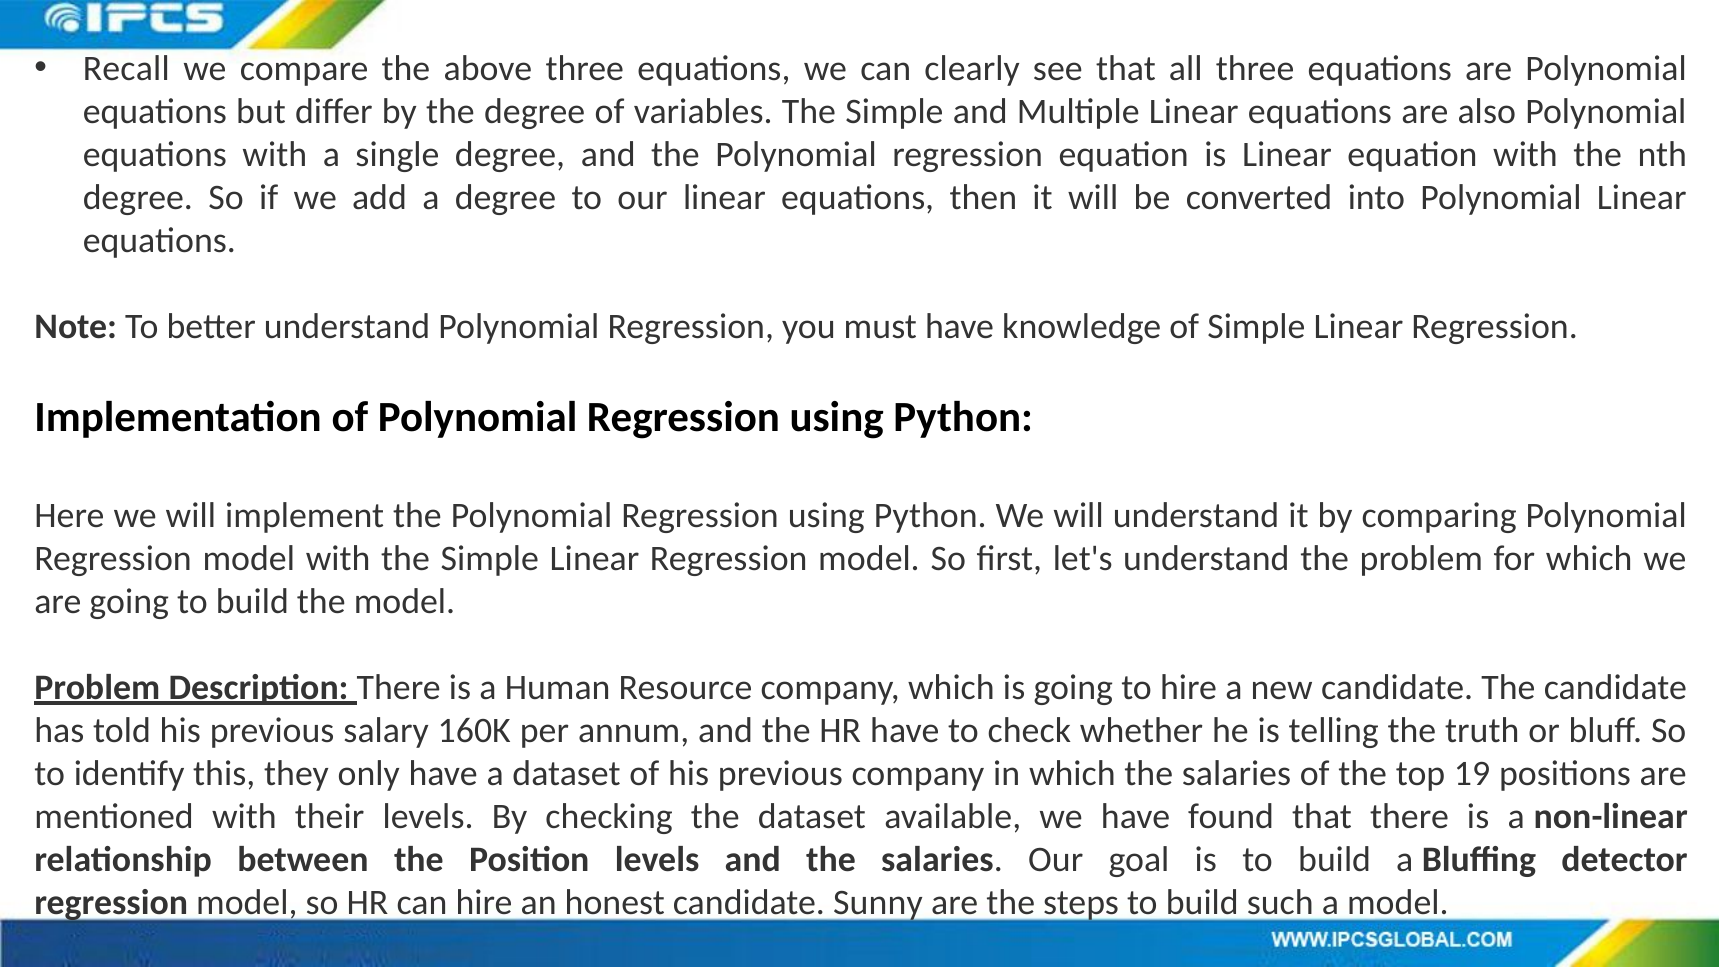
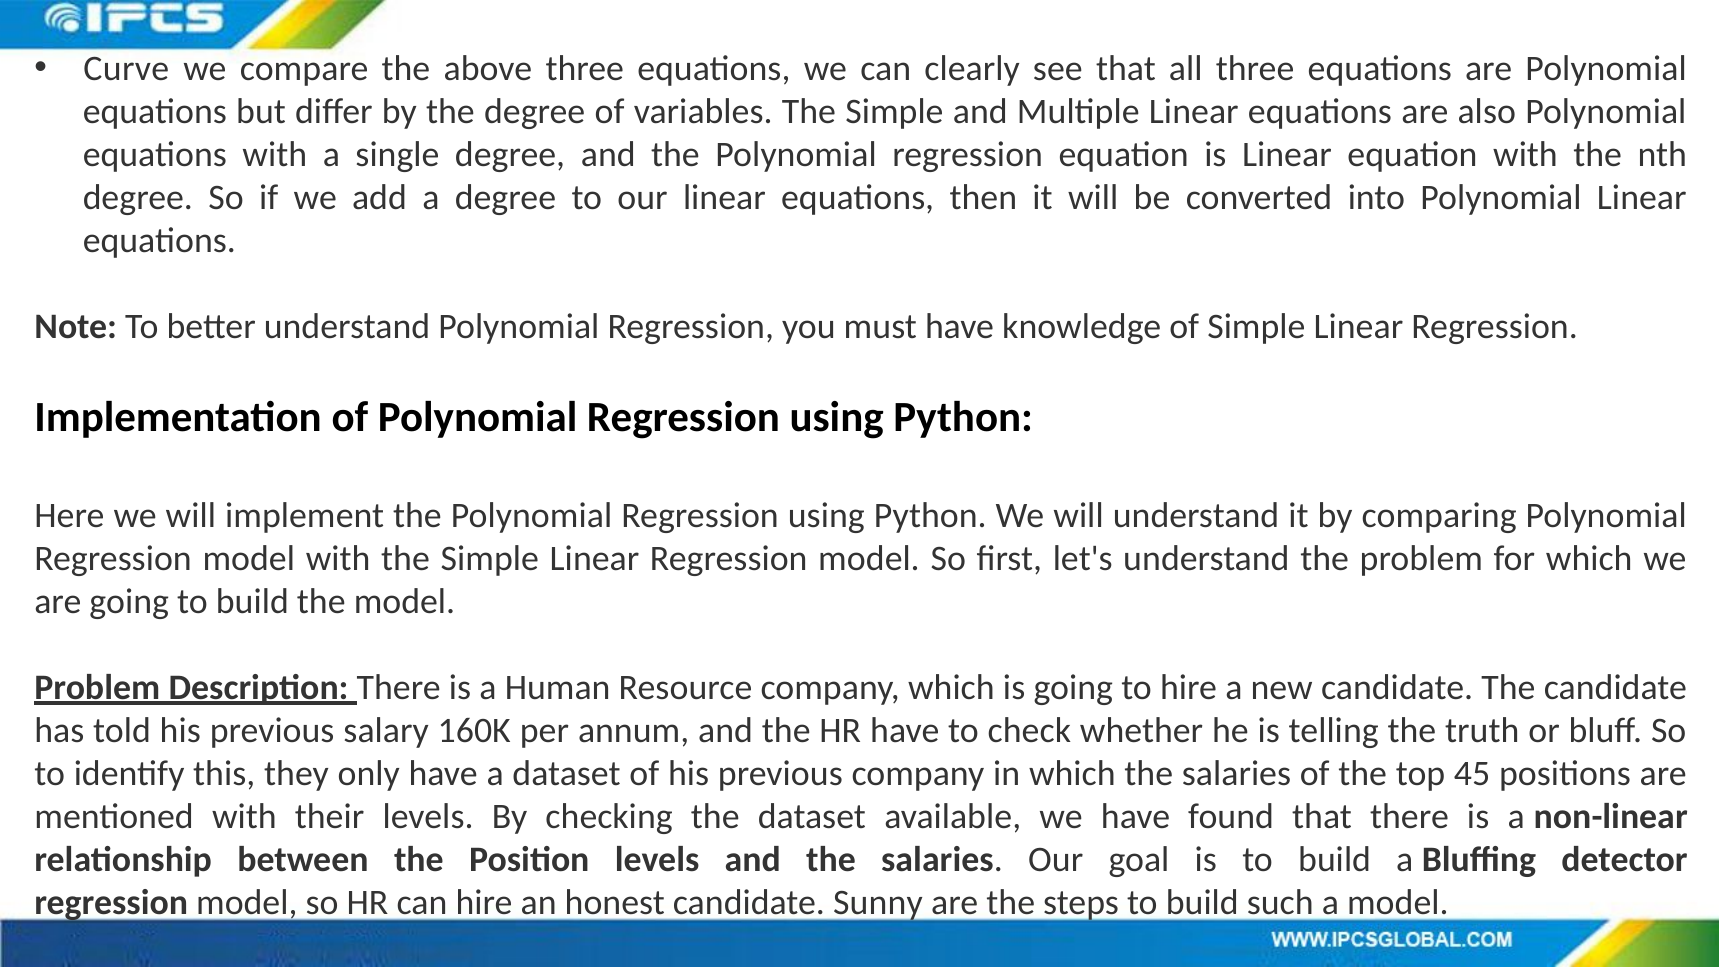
Recall: Recall -> Curve
19: 19 -> 45
